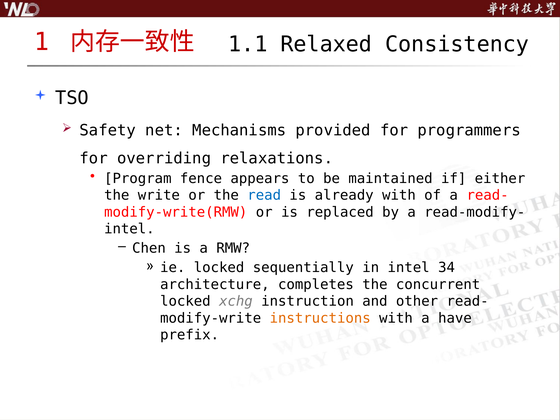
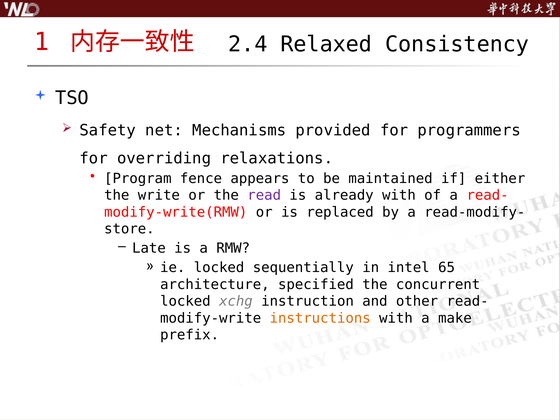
1.1: 1.1 -> 2.4
read colour: blue -> purple
intel at (129, 229): intel -> store
Chen: Chen -> Late
34: 34 -> 65
completes: completes -> specified
have: have -> make
